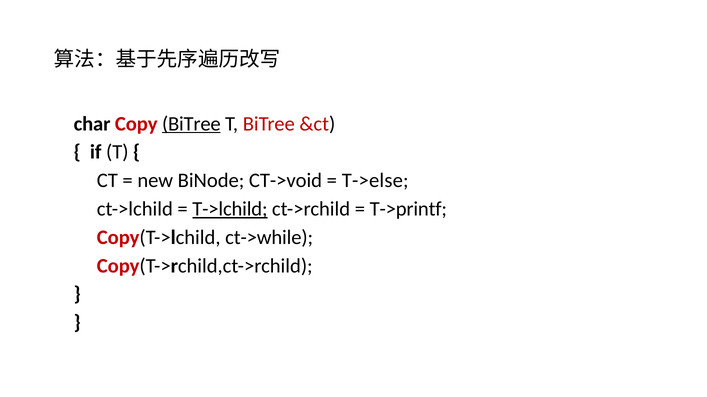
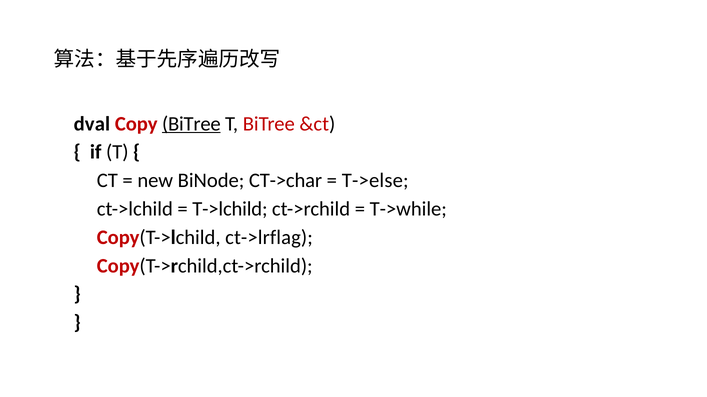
char: char -> dval
CT->void: CT->void -> CT->char
T->lchild underline: present -> none
T->printf: T->printf -> T->while
ct->while: ct->while -> ct->lrflag
